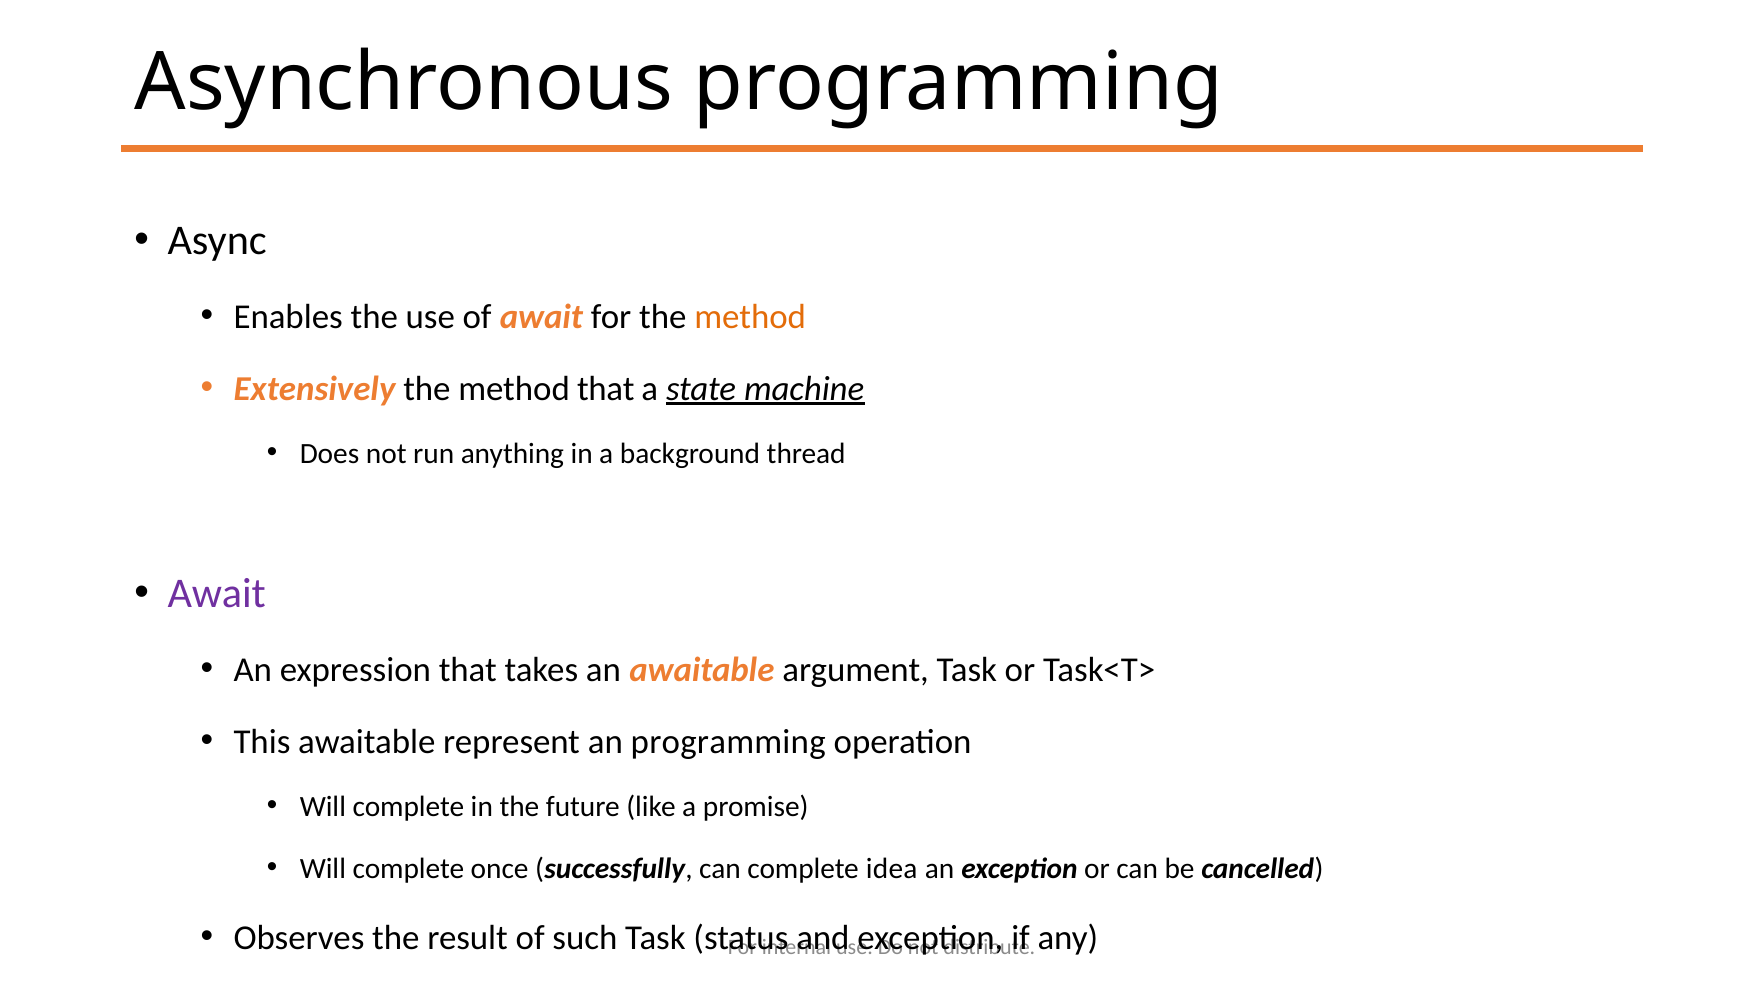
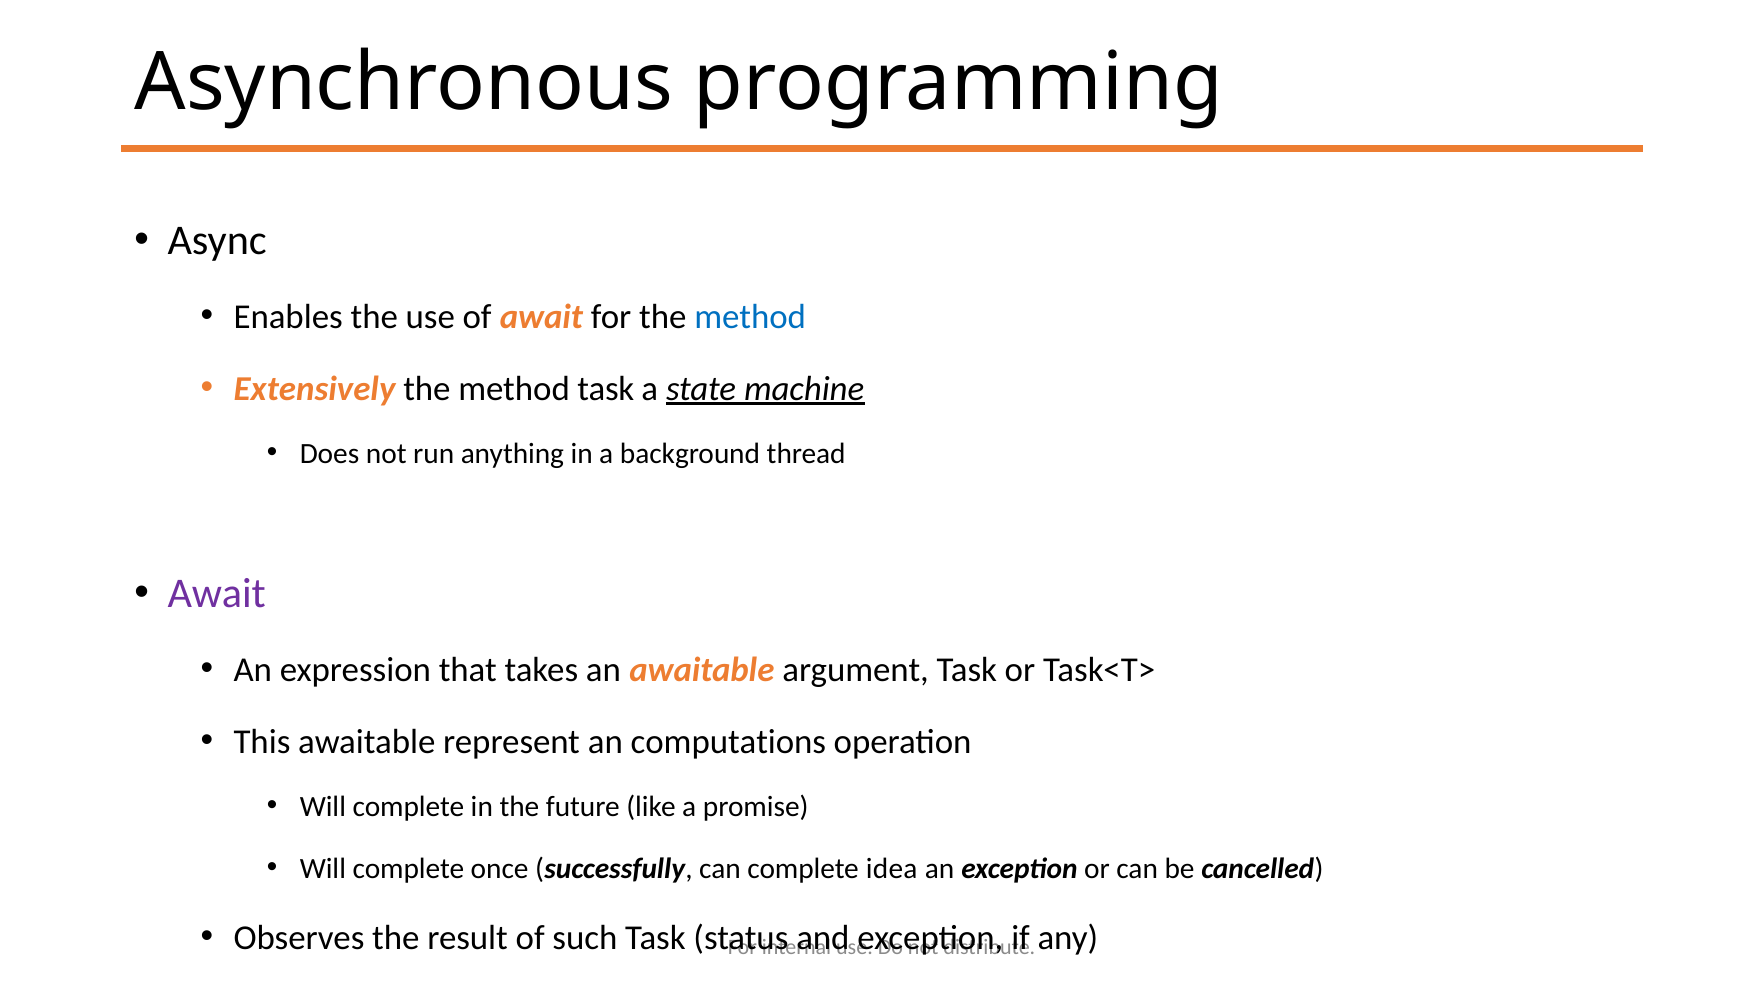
method at (750, 317) colour: orange -> blue
method that: that -> task
an programming: programming -> computations
